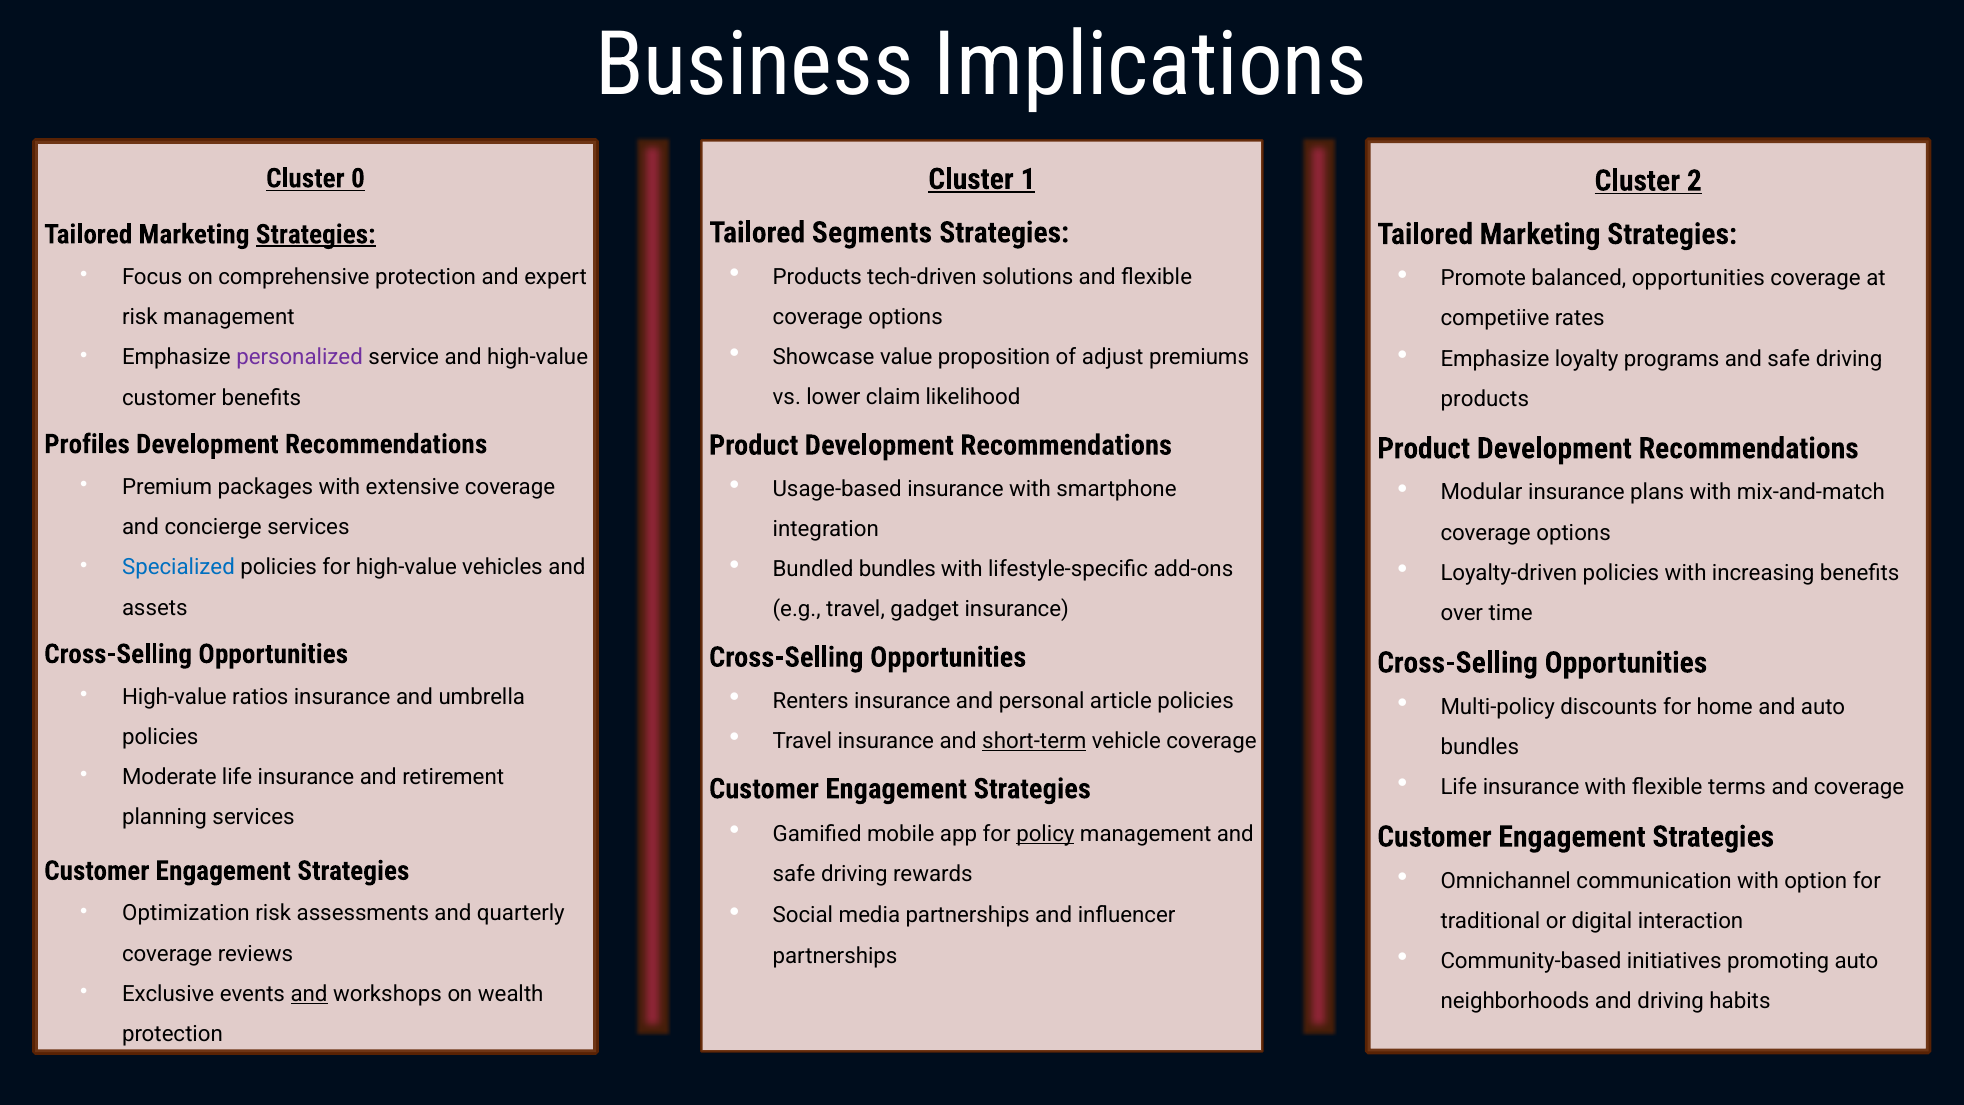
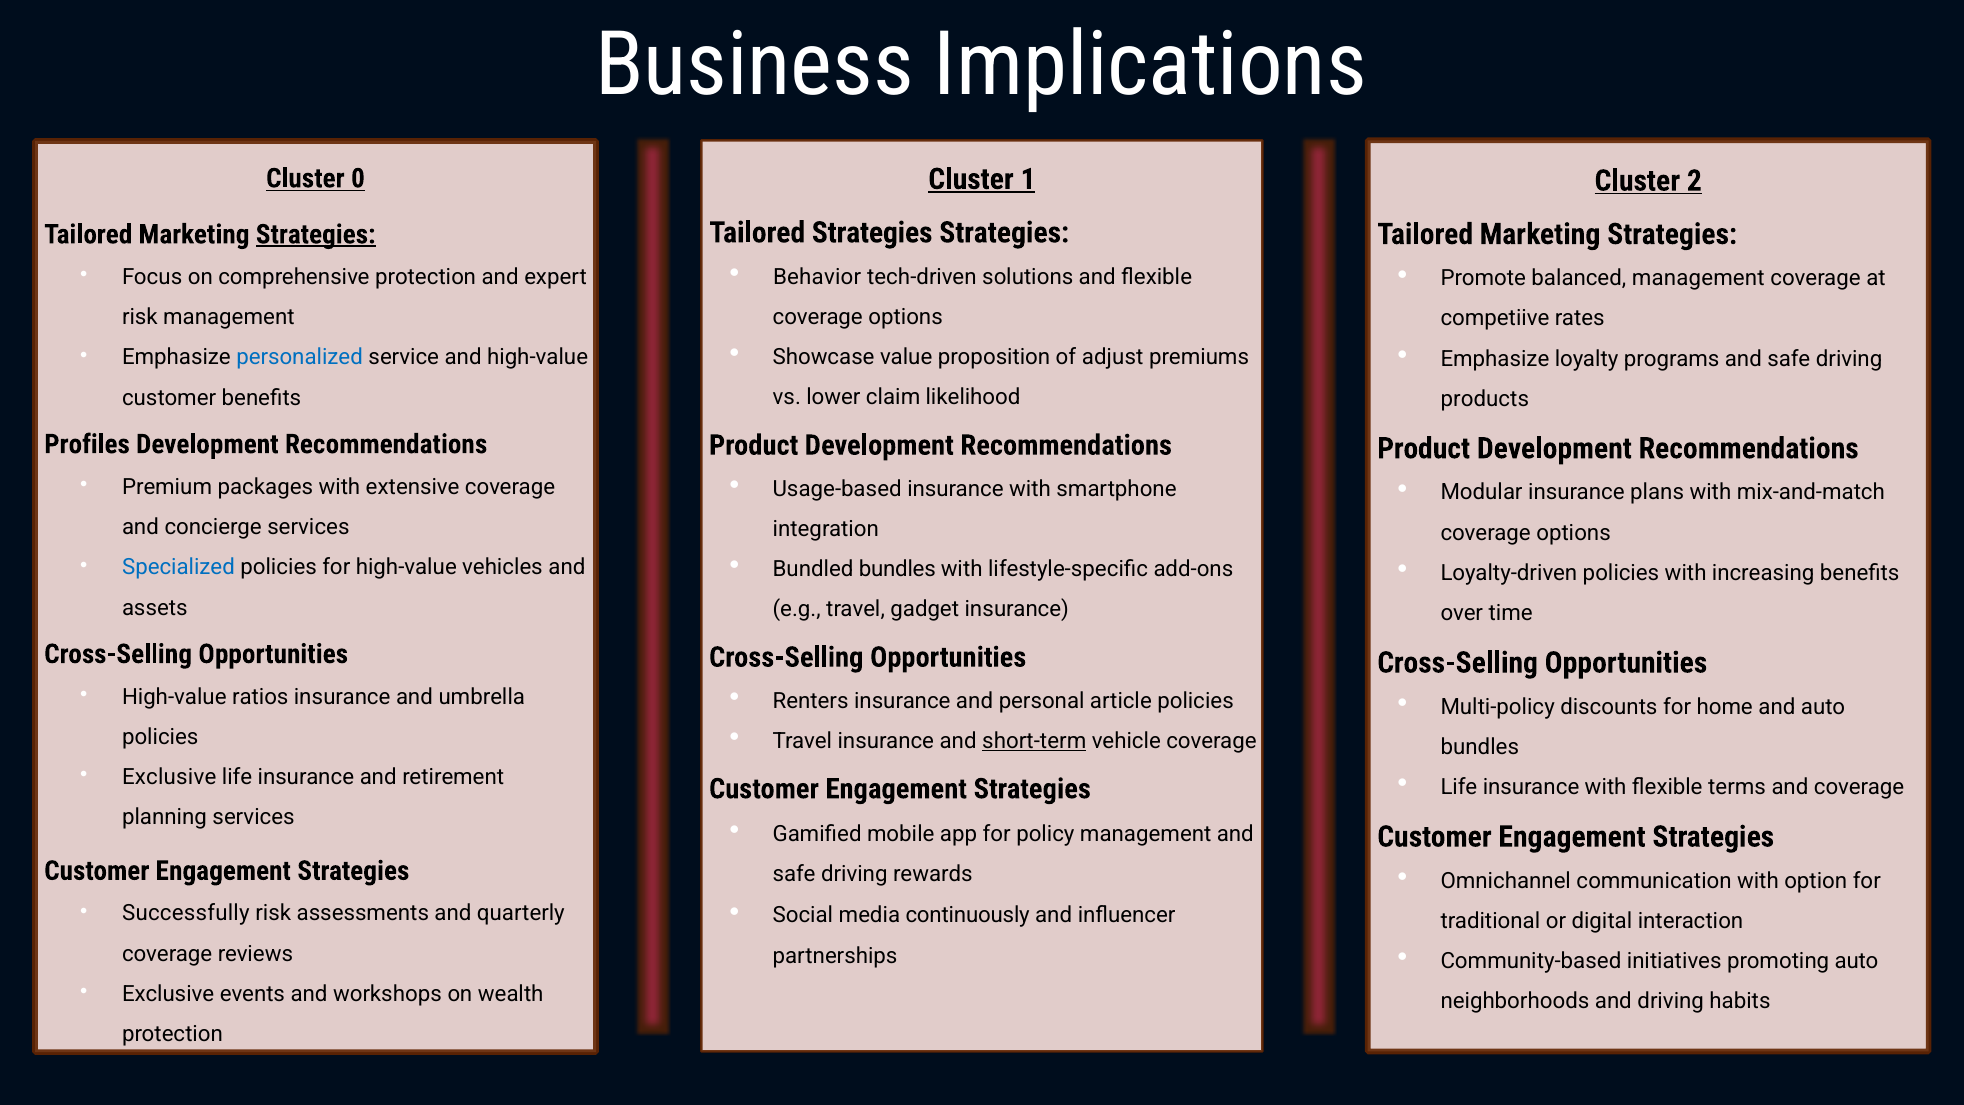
Tailored Segments: Segments -> Strategies
Products at (817, 277): Products -> Behavior
balanced opportunities: opportunities -> management
personalized colour: purple -> blue
Moderate at (169, 777): Moderate -> Exclusive
policy underline: present -> none
media partnerships: partnerships -> continuously
Optimization: Optimization -> Successfully
and at (309, 994) underline: present -> none
